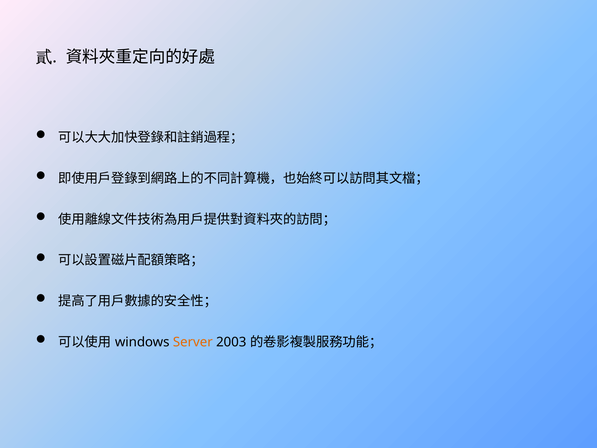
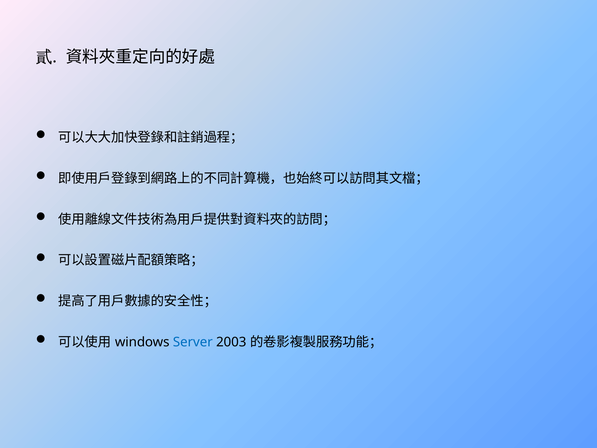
Server colour: orange -> blue
